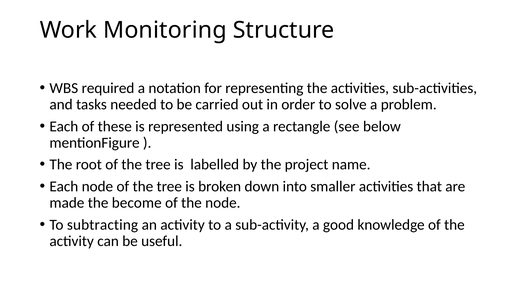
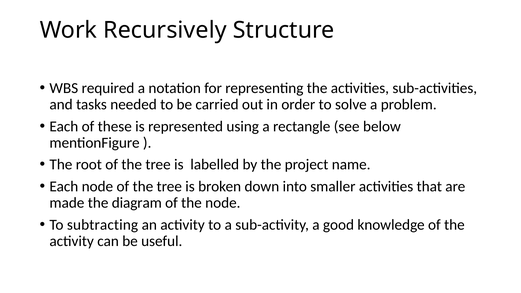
Monitoring: Monitoring -> Recursively
become: become -> diagram
